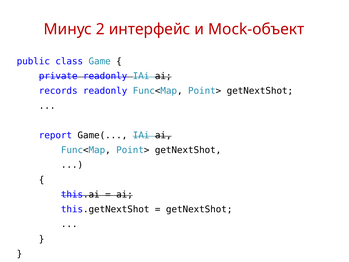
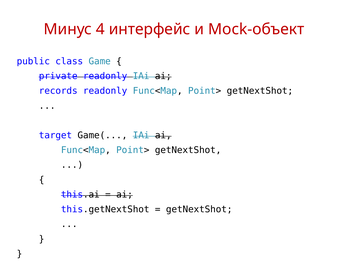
2: 2 -> 4
report: report -> target
